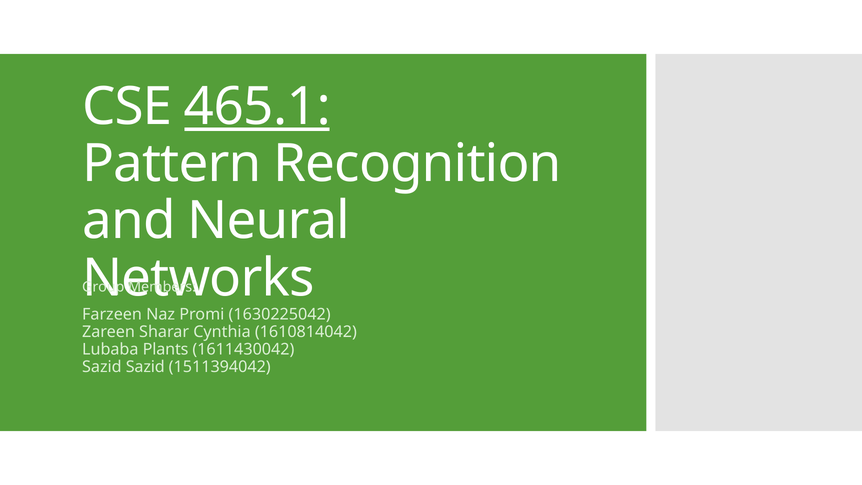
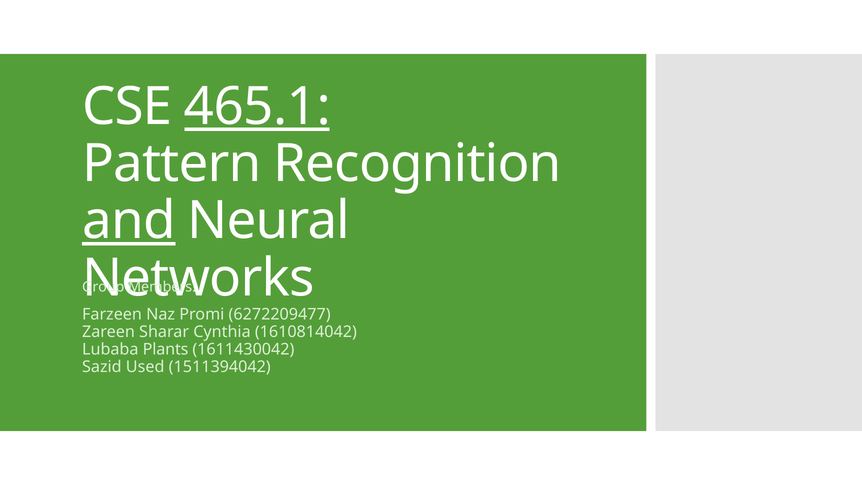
and underline: none -> present
1630225042: 1630225042 -> 6272209477
Sazid Sazid: Sazid -> Used
